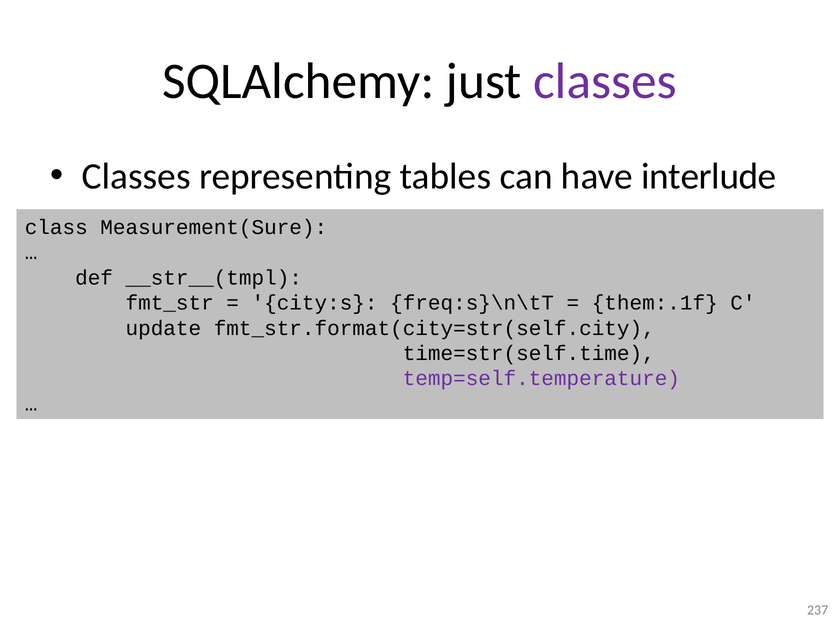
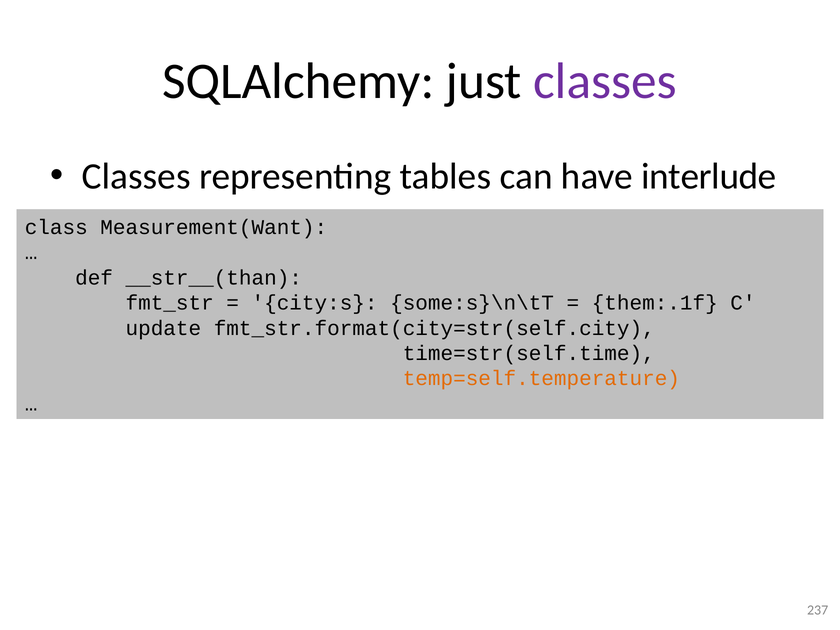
Measurement(Sure: Measurement(Sure -> Measurement(Want
__str__(tmpl: __str__(tmpl -> __str__(than
freq:s}\n\tT: freq:s}\n\tT -> some:s}\n\tT
temp=self.temperature colour: purple -> orange
